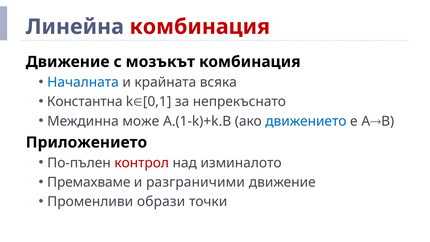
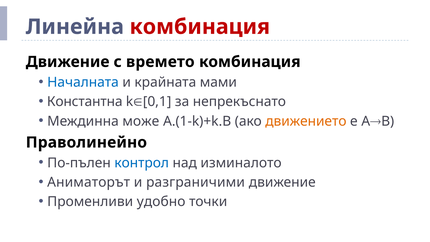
мозъкът: мозъкът -> времето
всяка: всяка -> мами
движението colour: blue -> orange
Приложението: Приложението -> Праволинейно
контрол colour: red -> blue
Премахваме: Премахваме -> Аниматорът
образи: образи -> удобно
